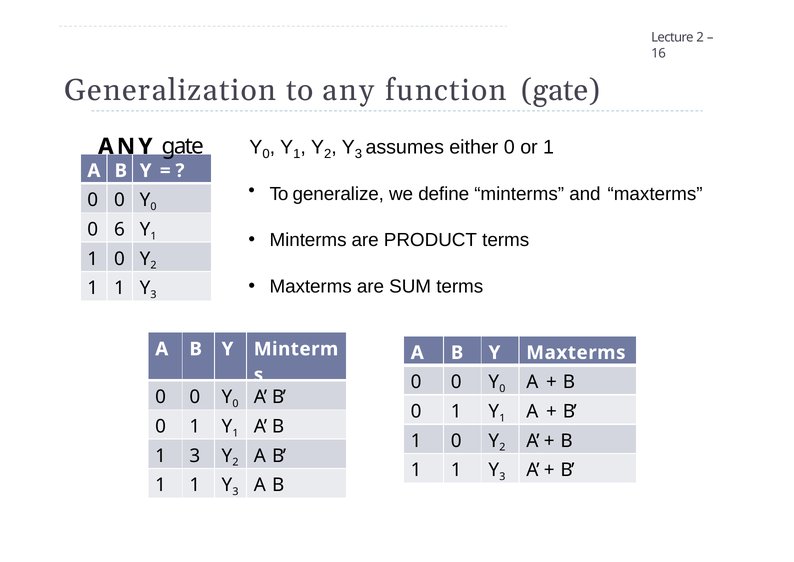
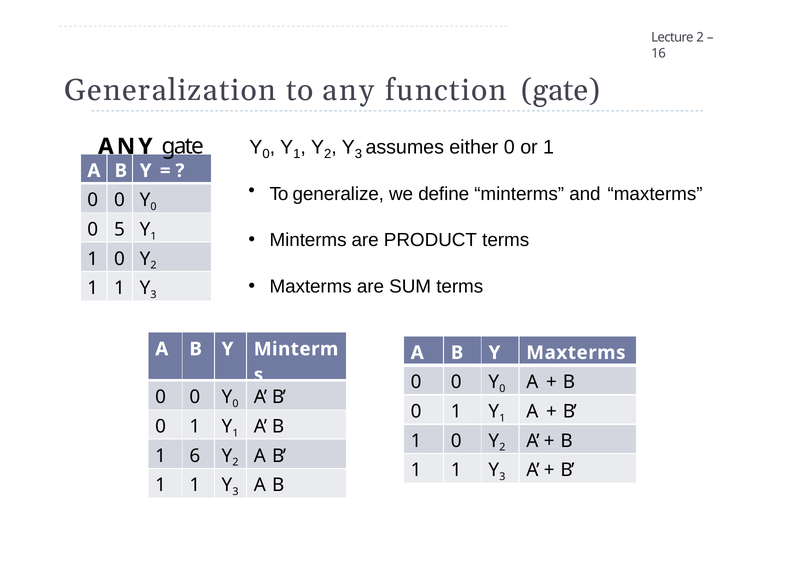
6: 6 -> 5
1 3: 3 -> 6
